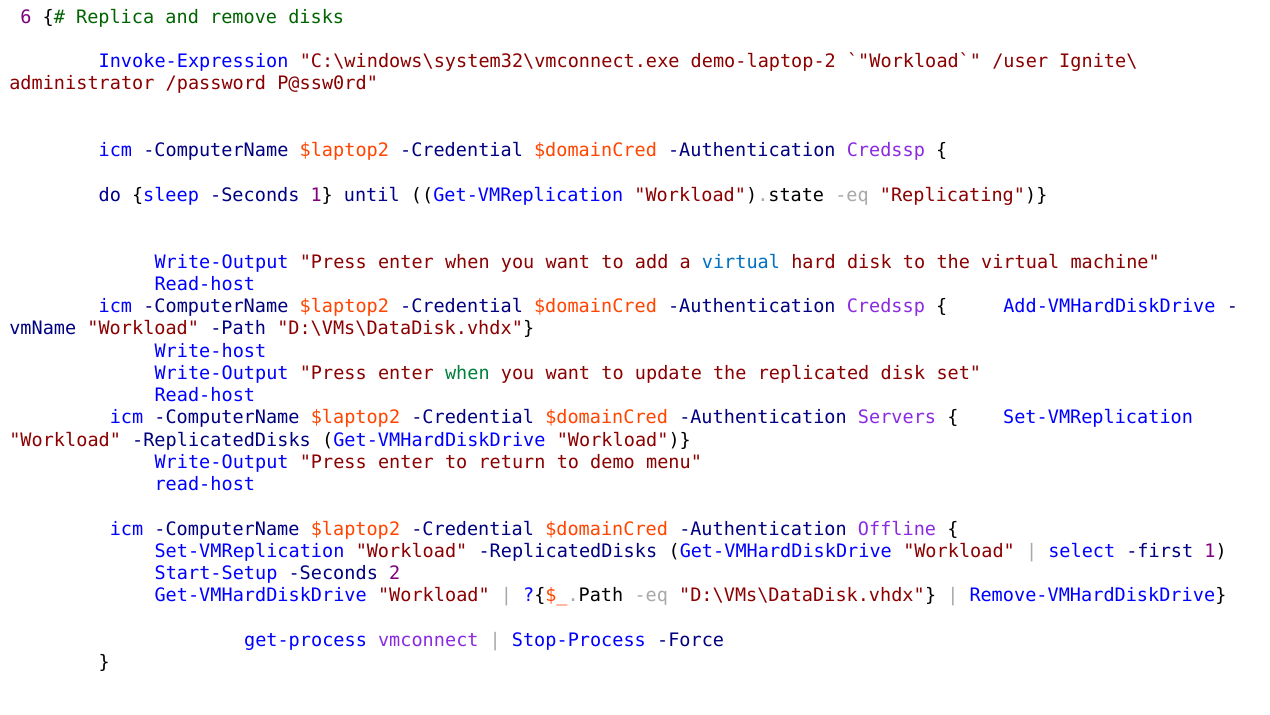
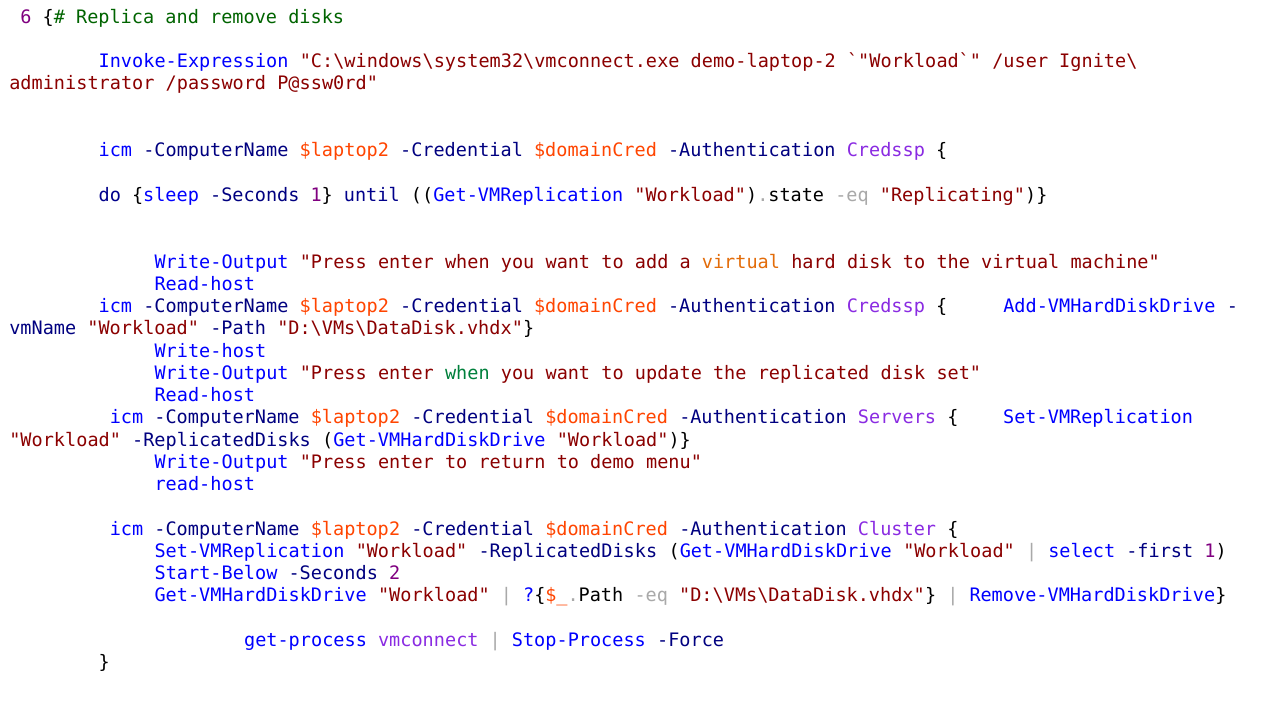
virtual at (741, 262) colour: blue -> orange
Offline: Offline -> Cluster
Start-Setup: Start-Setup -> Start-Below
